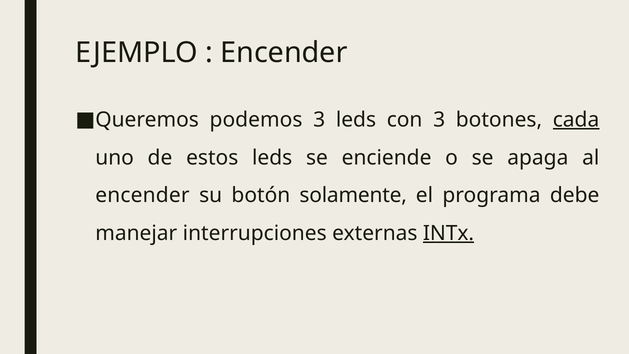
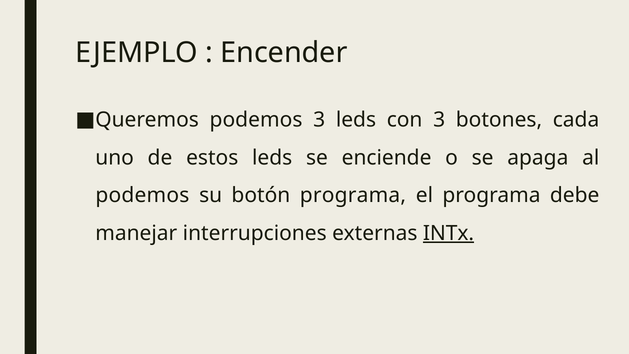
cada underline: present -> none
encender at (142, 195): encender -> podemos
botón solamente: solamente -> programa
